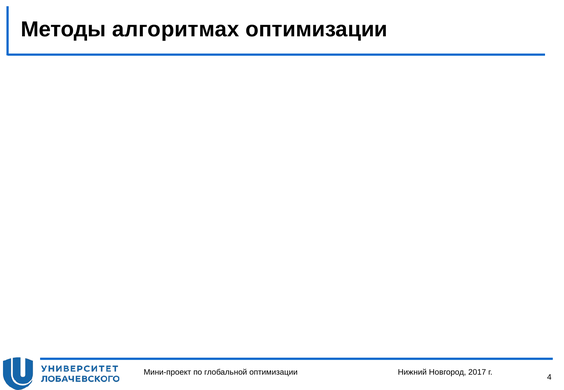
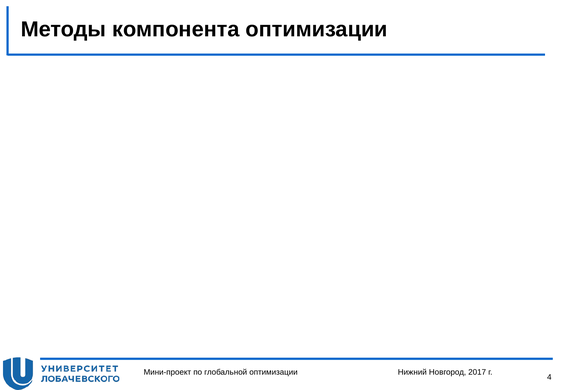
алгоритмах: алгоритмах -> компонента
